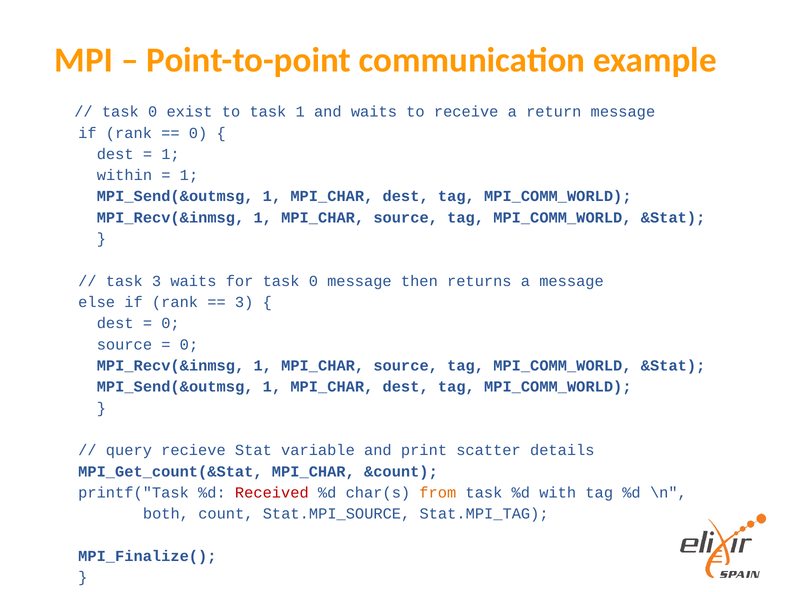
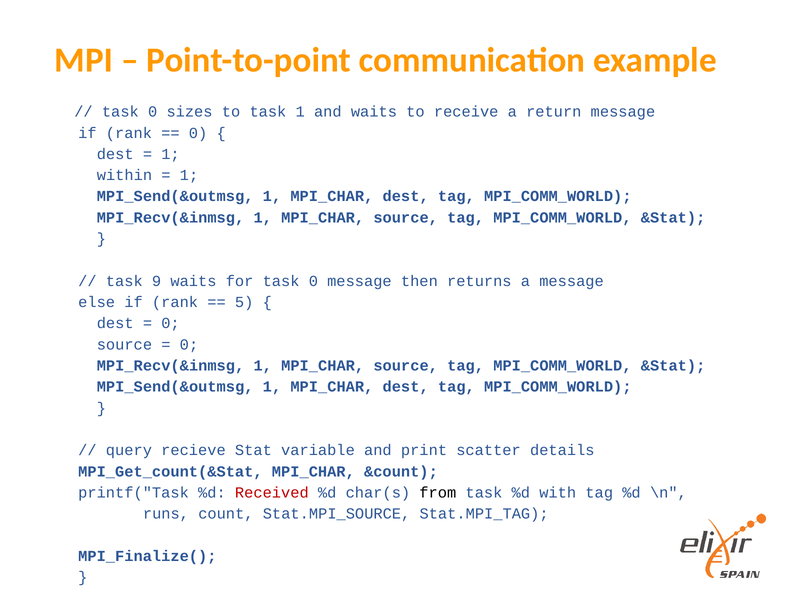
exist: exist -> sizes
task 3: 3 -> 9
3 at (244, 302): 3 -> 5
from colour: orange -> black
both: both -> runs
